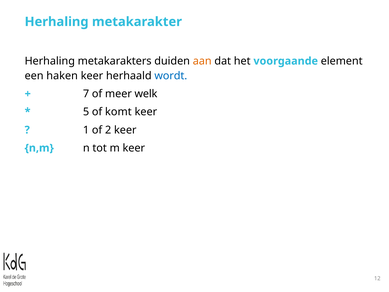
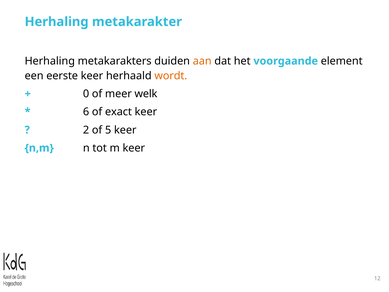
haken: haken -> eerste
wordt colour: blue -> orange
7: 7 -> 0
5: 5 -> 6
komt: komt -> exact
1: 1 -> 2
2: 2 -> 5
